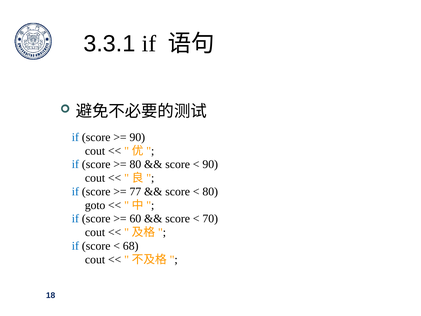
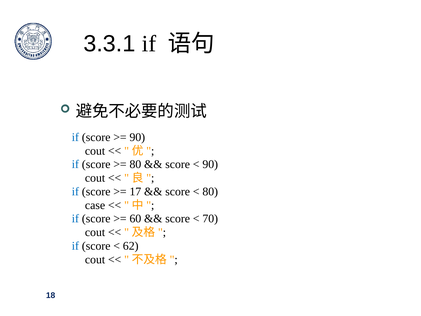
77: 77 -> 17
goto: goto -> case
68: 68 -> 62
